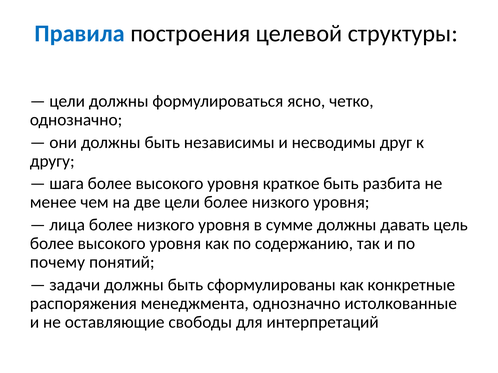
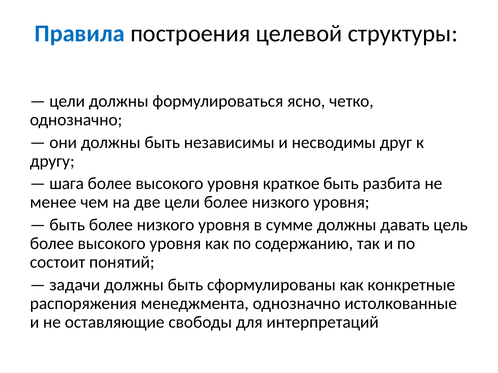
лица at (67, 225): лица -> быть
почему: почему -> состоит
